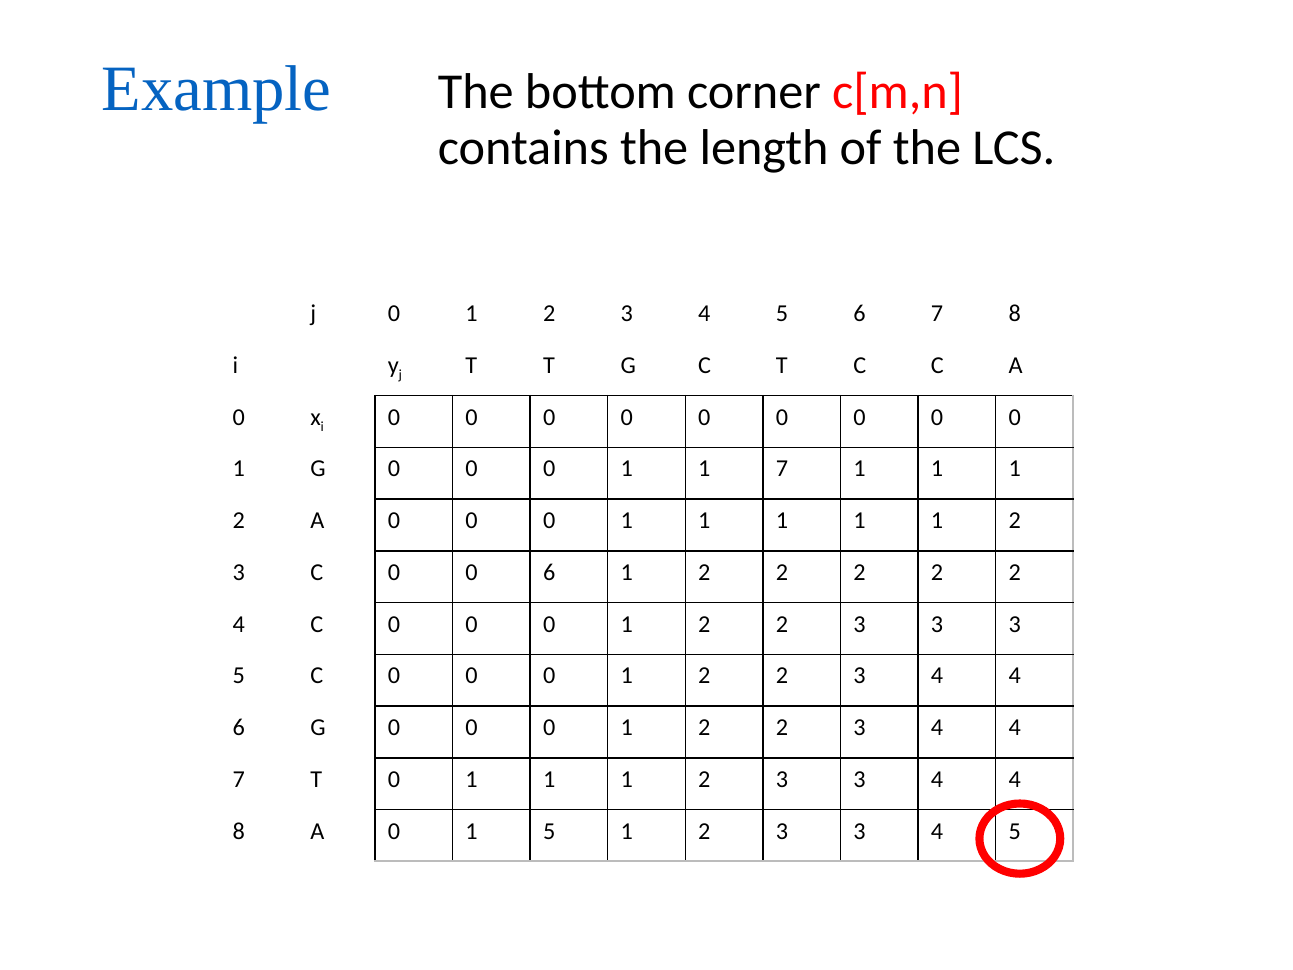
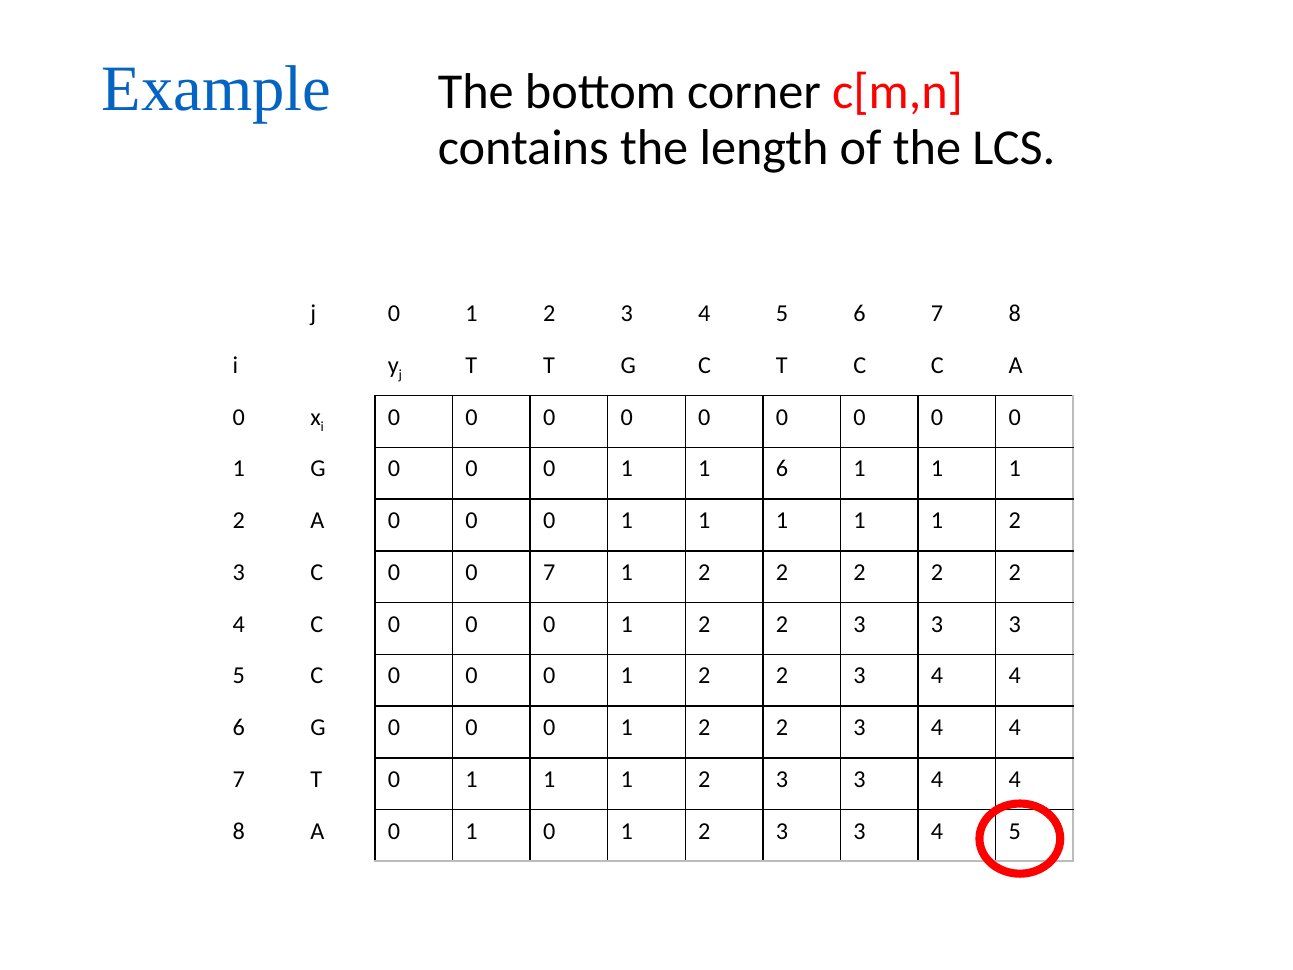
1 7: 7 -> 6
0 6: 6 -> 7
1 5: 5 -> 0
